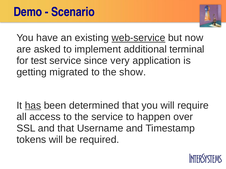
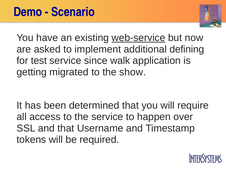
terminal: terminal -> defining
very: very -> walk
has underline: present -> none
